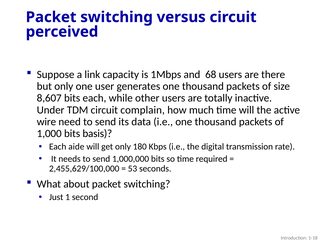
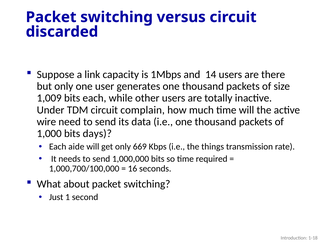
perceived: perceived -> discarded
68: 68 -> 14
8,607: 8,607 -> 1,009
basis: basis -> days
180: 180 -> 669
digital: digital -> things
2,455,629/100,000: 2,455,629/100,000 -> 1,000,700/100,000
53: 53 -> 16
